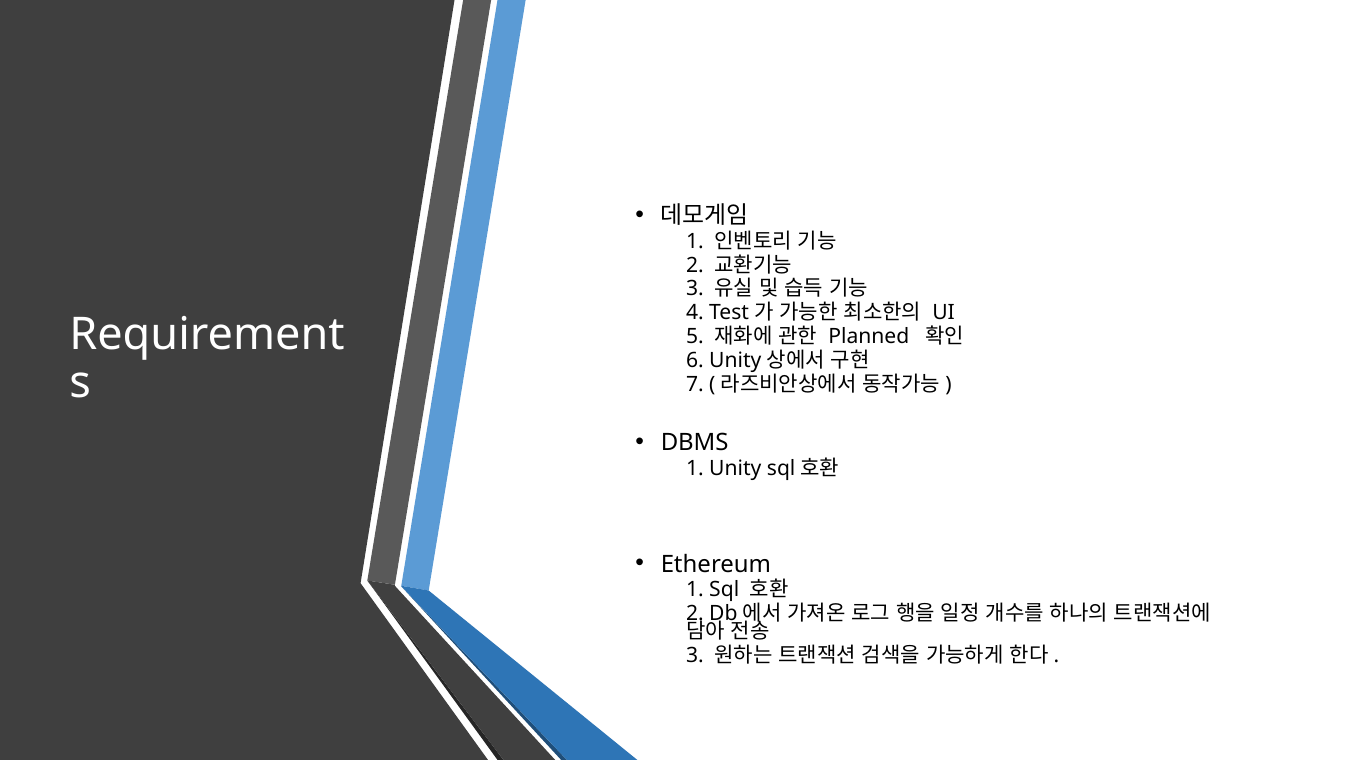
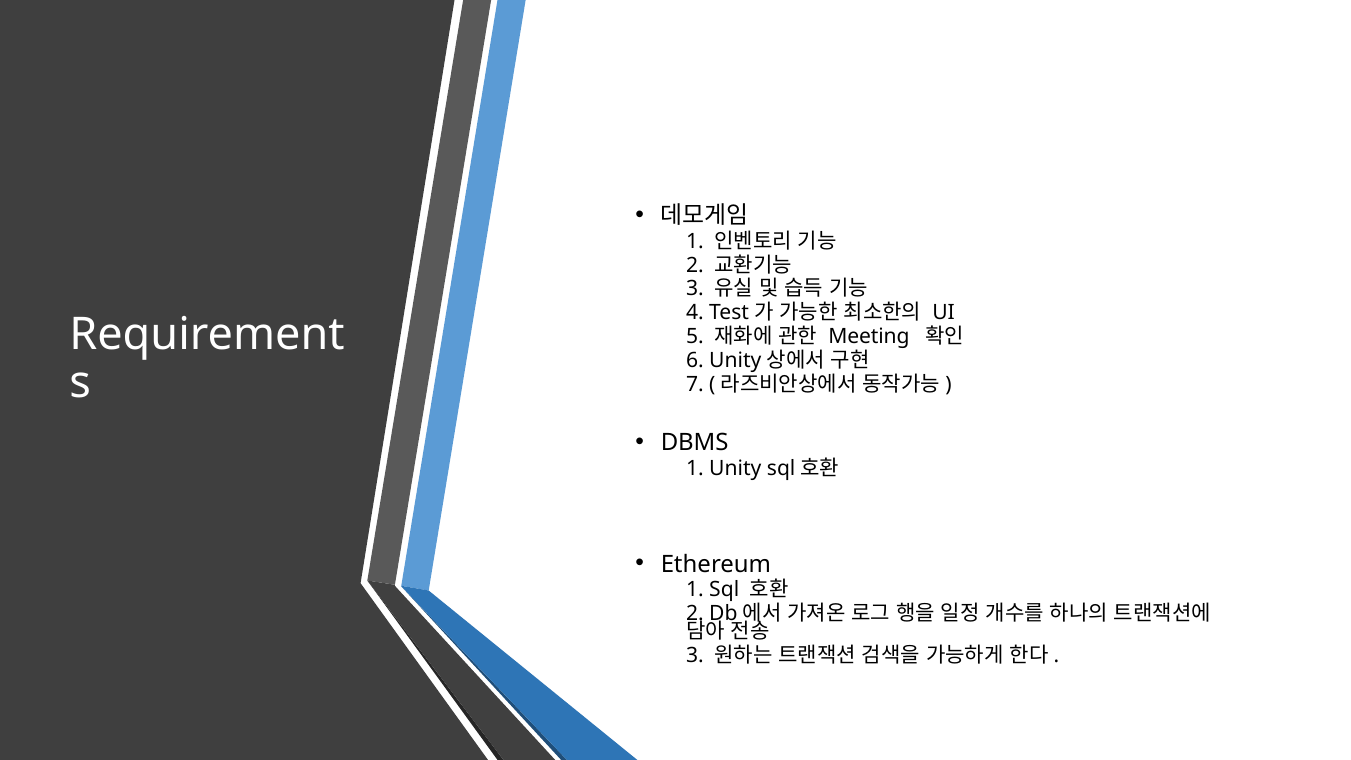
Planned: Planned -> Meeting
